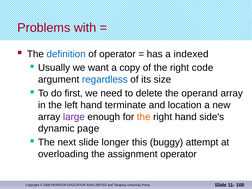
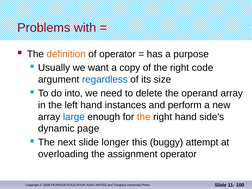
definition colour: blue -> orange
indexed: indexed -> purpose
first: first -> into
terminate: terminate -> instances
location: location -> perform
large colour: purple -> blue
